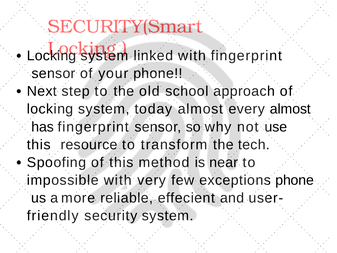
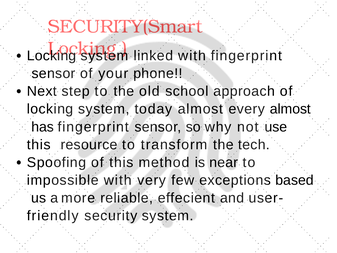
phone at (295, 180): phone -> based
